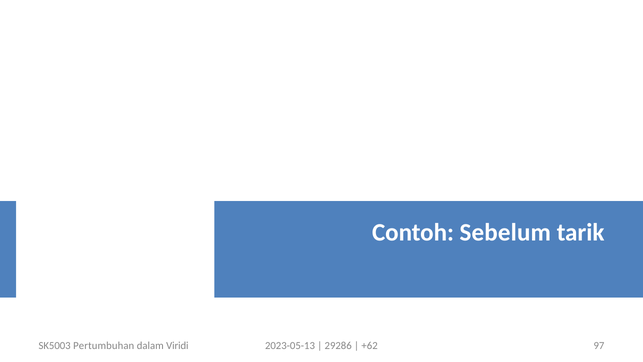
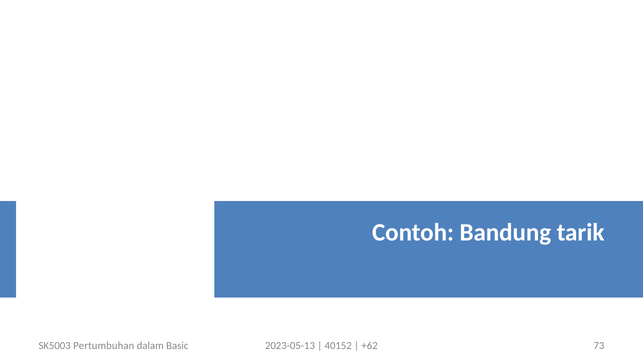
Sebelum: Sebelum -> Bandung
Viridi: Viridi -> Basic
29286: 29286 -> 40152
97: 97 -> 73
